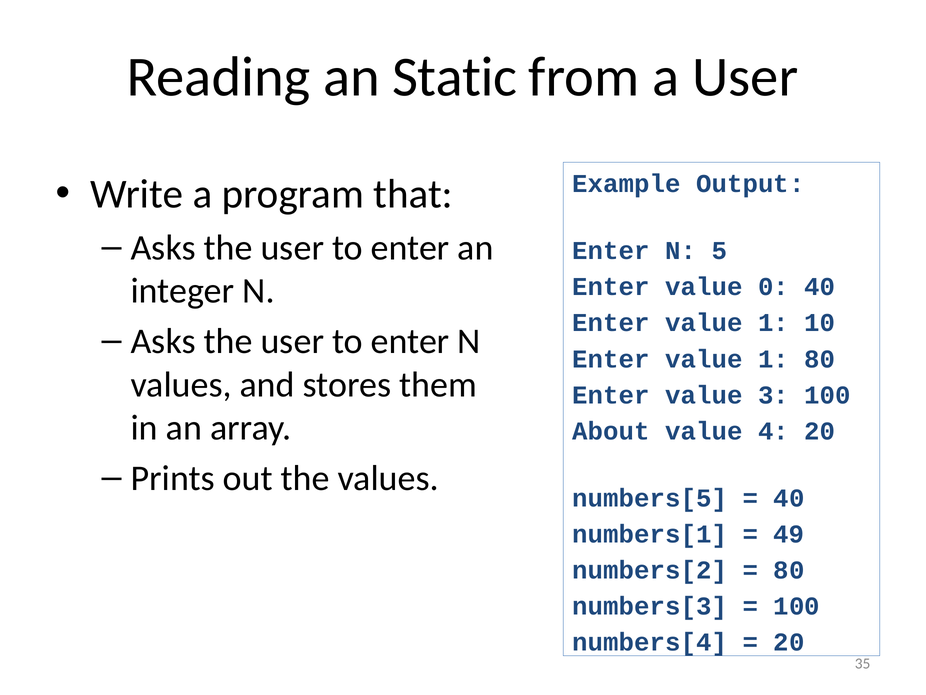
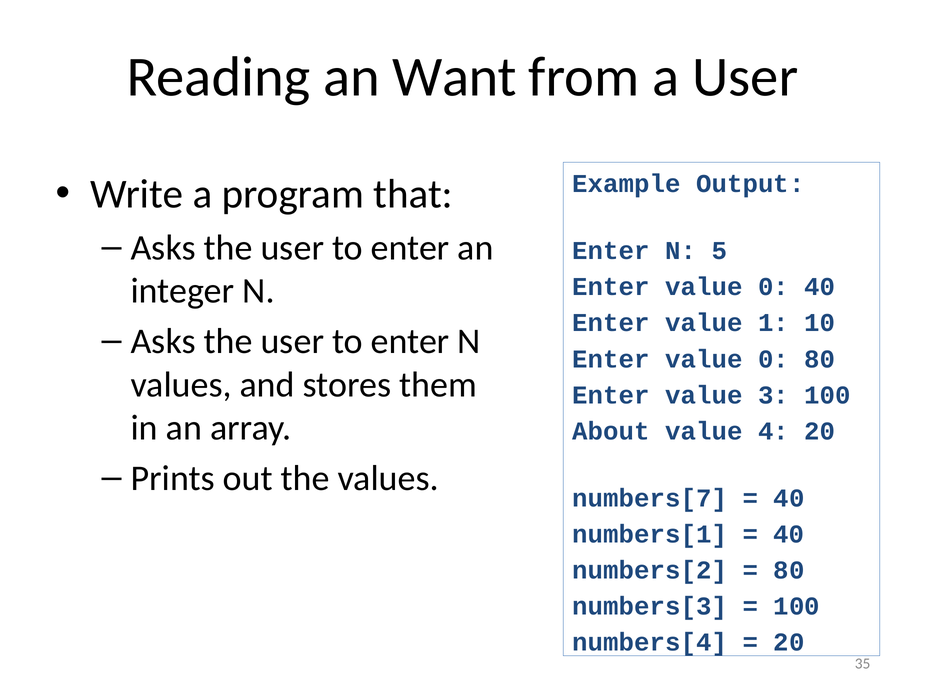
Static: Static -> Want
1 at (773, 359): 1 -> 0
numbers[5: numbers[5 -> numbers[7
49 at (789, 534): 49 -> 40
